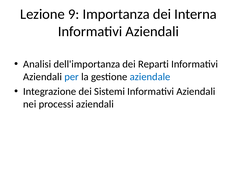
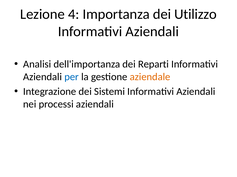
9: 9 -> 4
Interna: Interna -> Utilizzo
aziendale colour: blue -> orange
